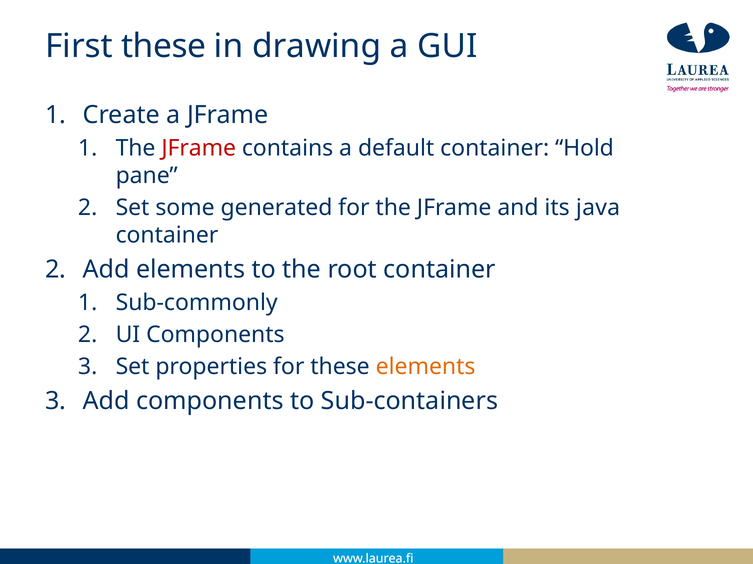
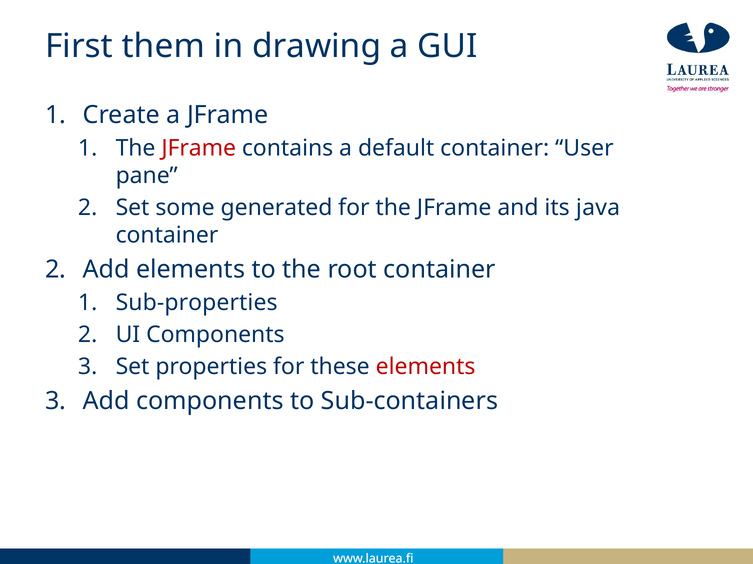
First these: these -> them
Hold: Hold -> User
Sub-commonly: Sub-commonly -> Sub-properties
elements at (426, 367) colour: orange -> red
